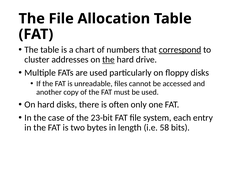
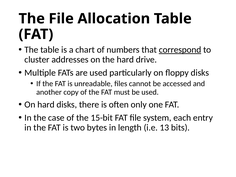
the at (108, 60) underline: present -> none
23-bit: 23-bit -> 15-bit
58: 58 -> 13
